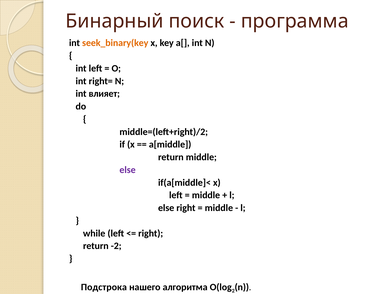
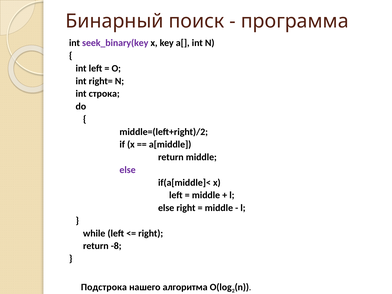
seek_binary(key colour: orange -> purple
влияет: влияет -> строка
-2: -2 -> -8
